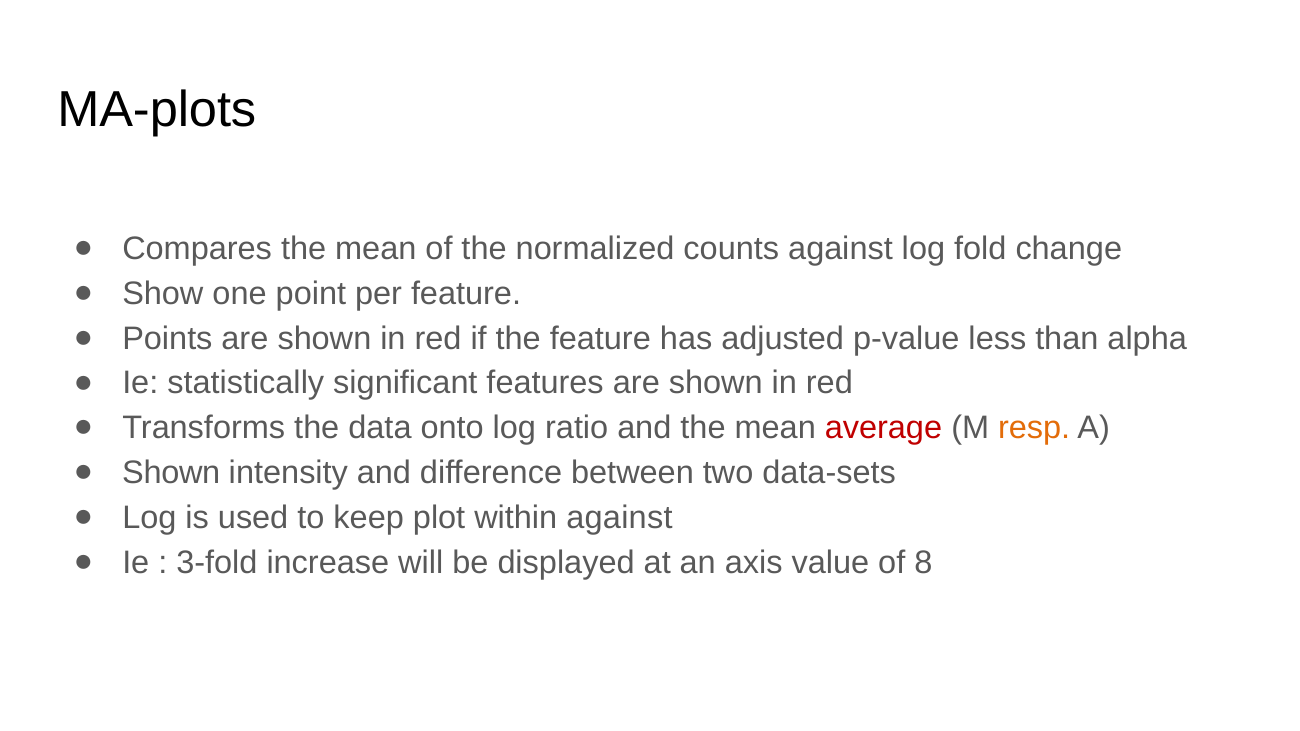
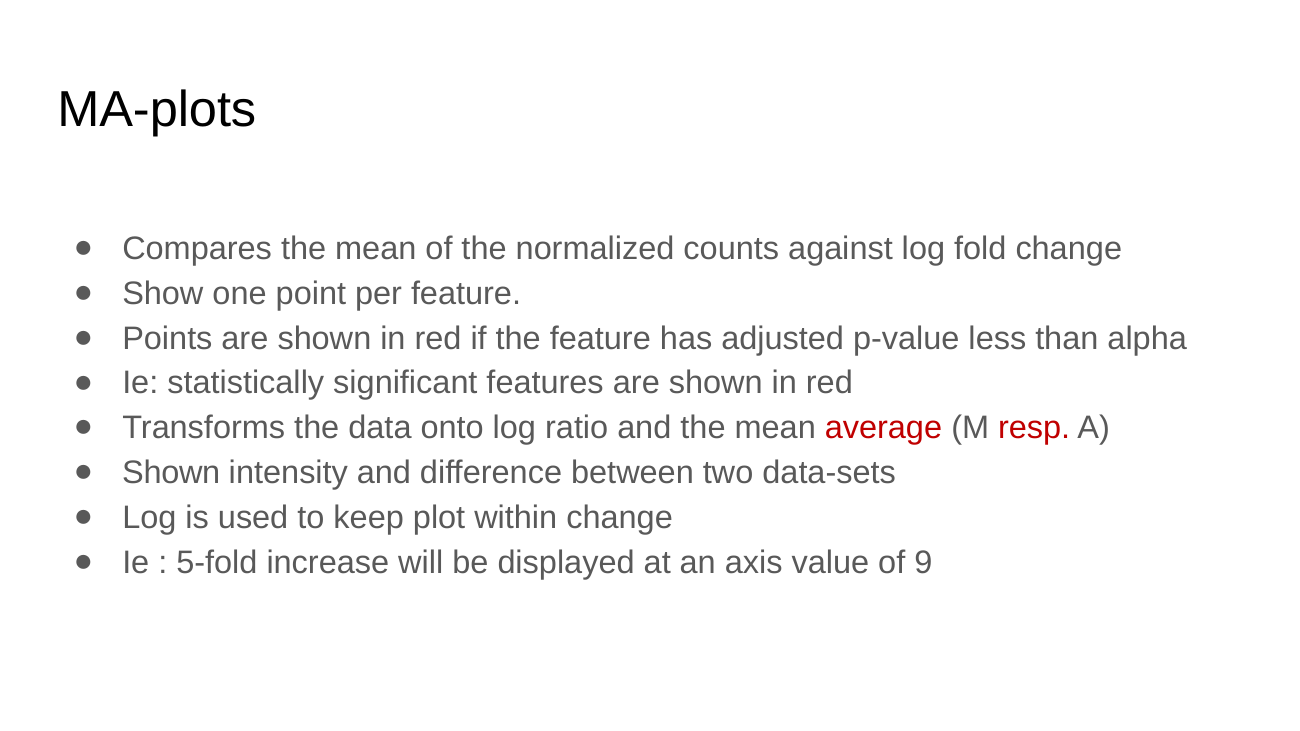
resp colour: orange -> red
within against: against -> change
3-fold: 3-fold -> 5-fold
8: 8 -> 9
